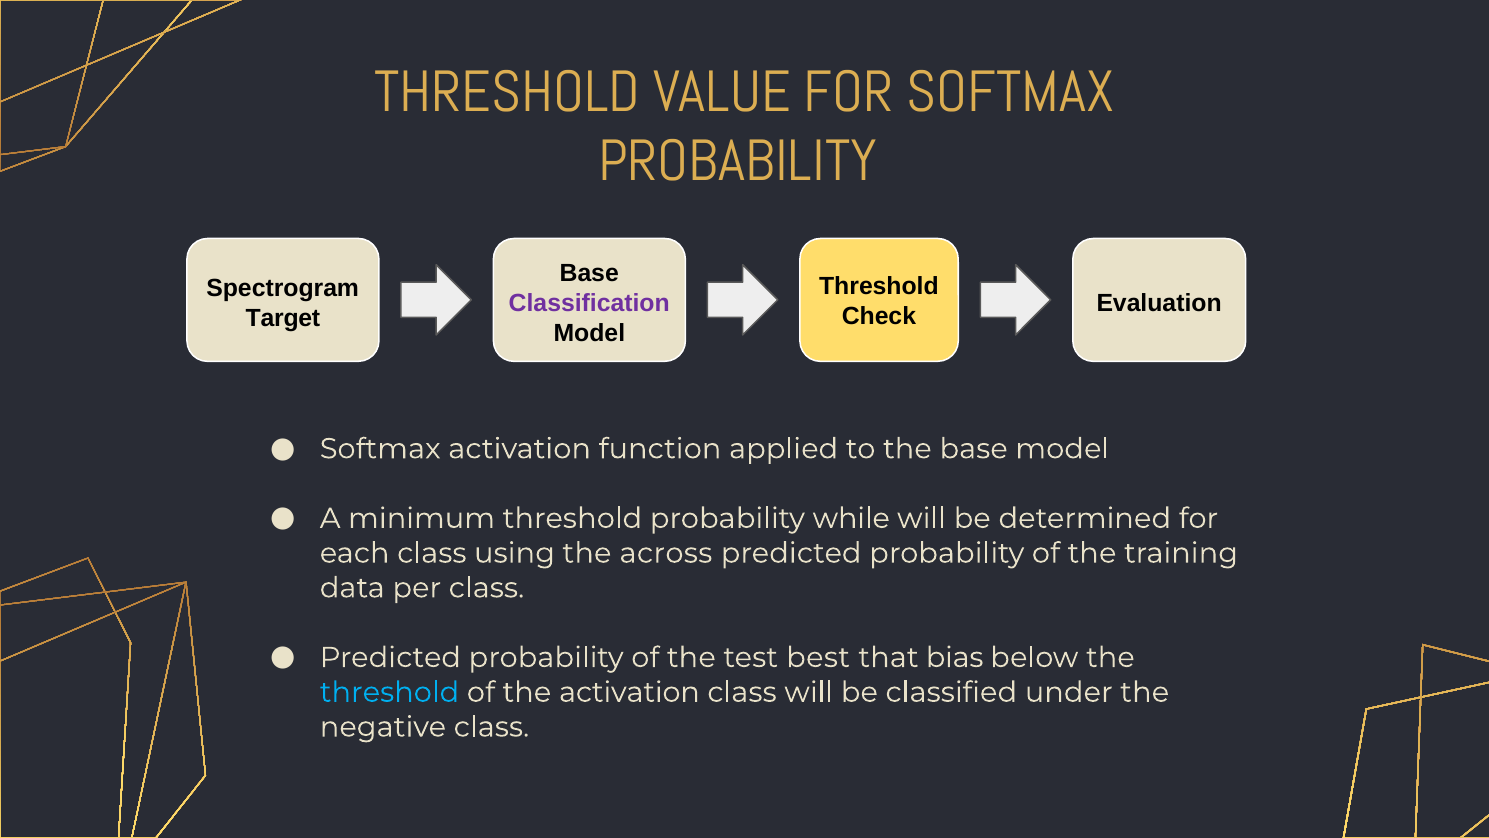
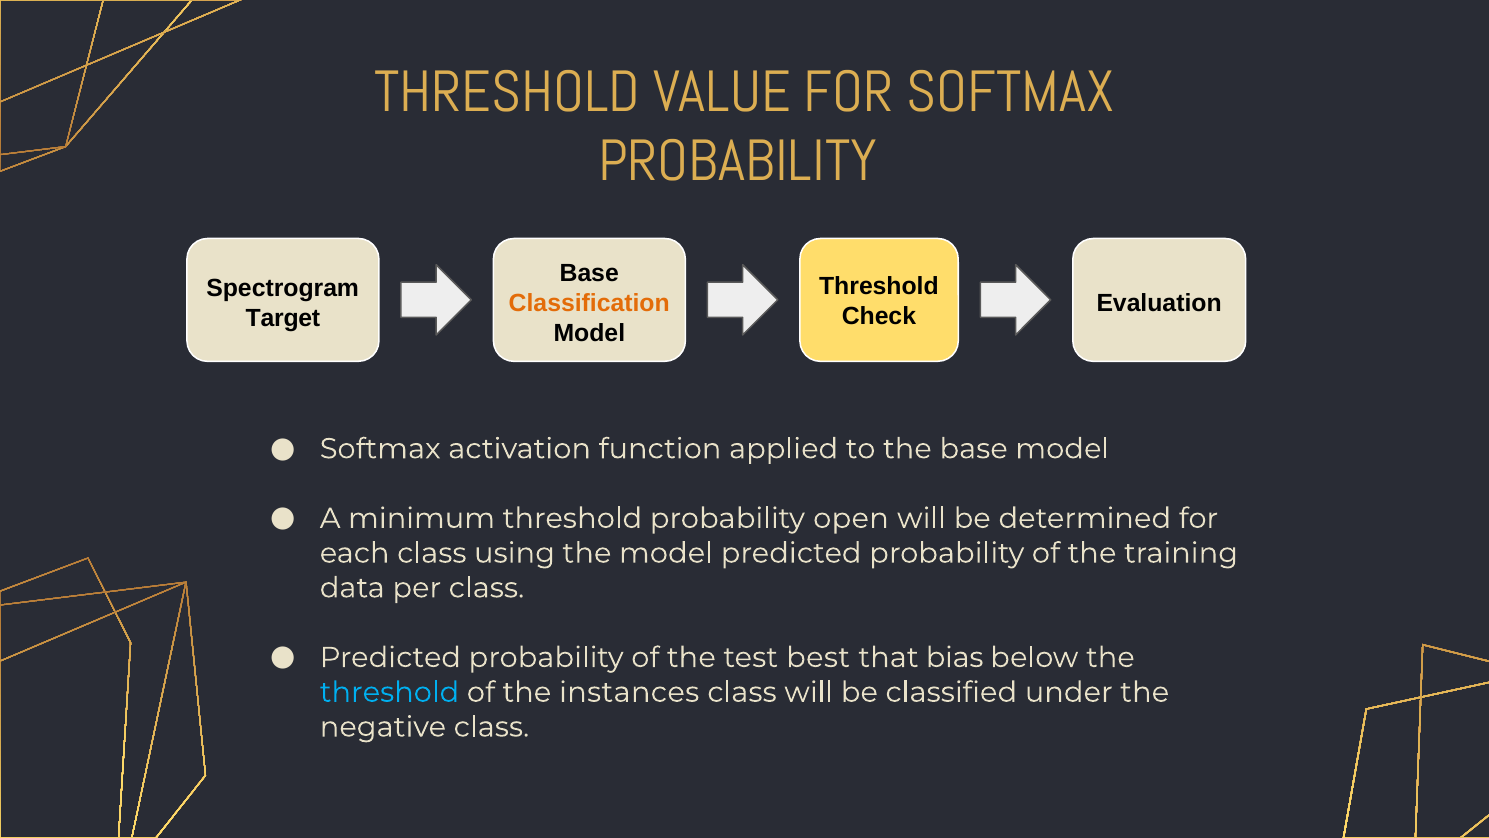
Classification colour: purple -> orange
while: while -> open
the across: across -> model
the activation: activation -> instances
